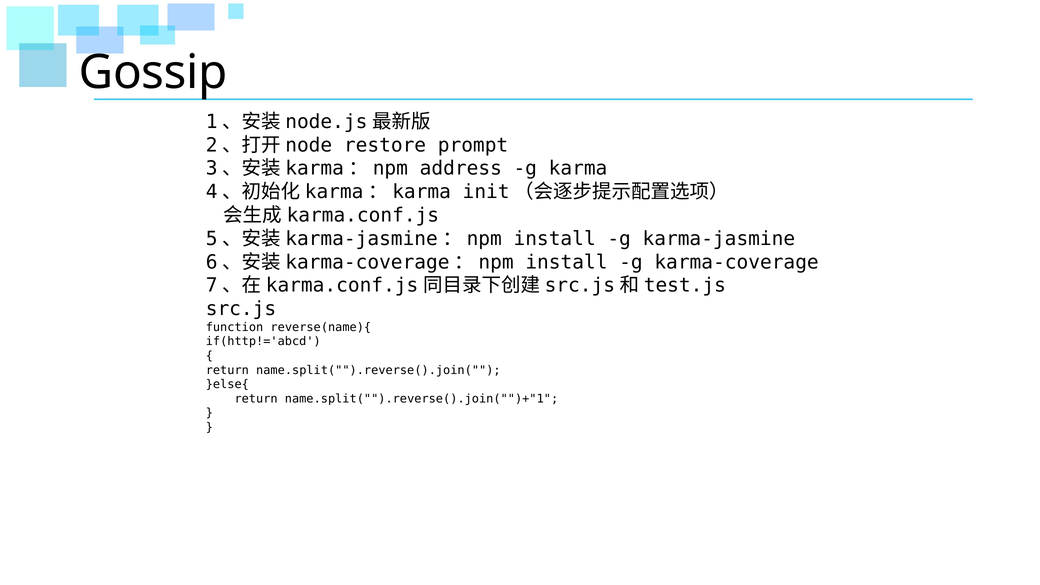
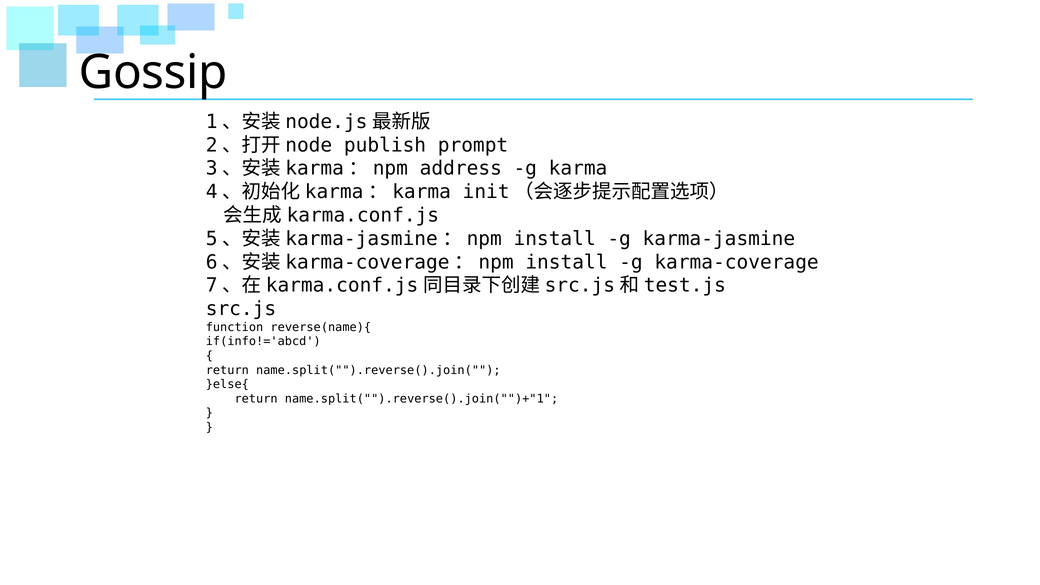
restore: restore -> publish
if(http!='abcd: if(http!='abcd -> if(info!='abcd
